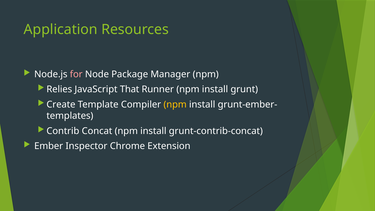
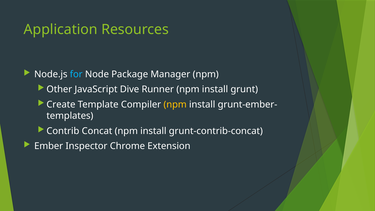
for colour: pink -> light blue
Relies: Relies -> Other
That: That -> Dive
